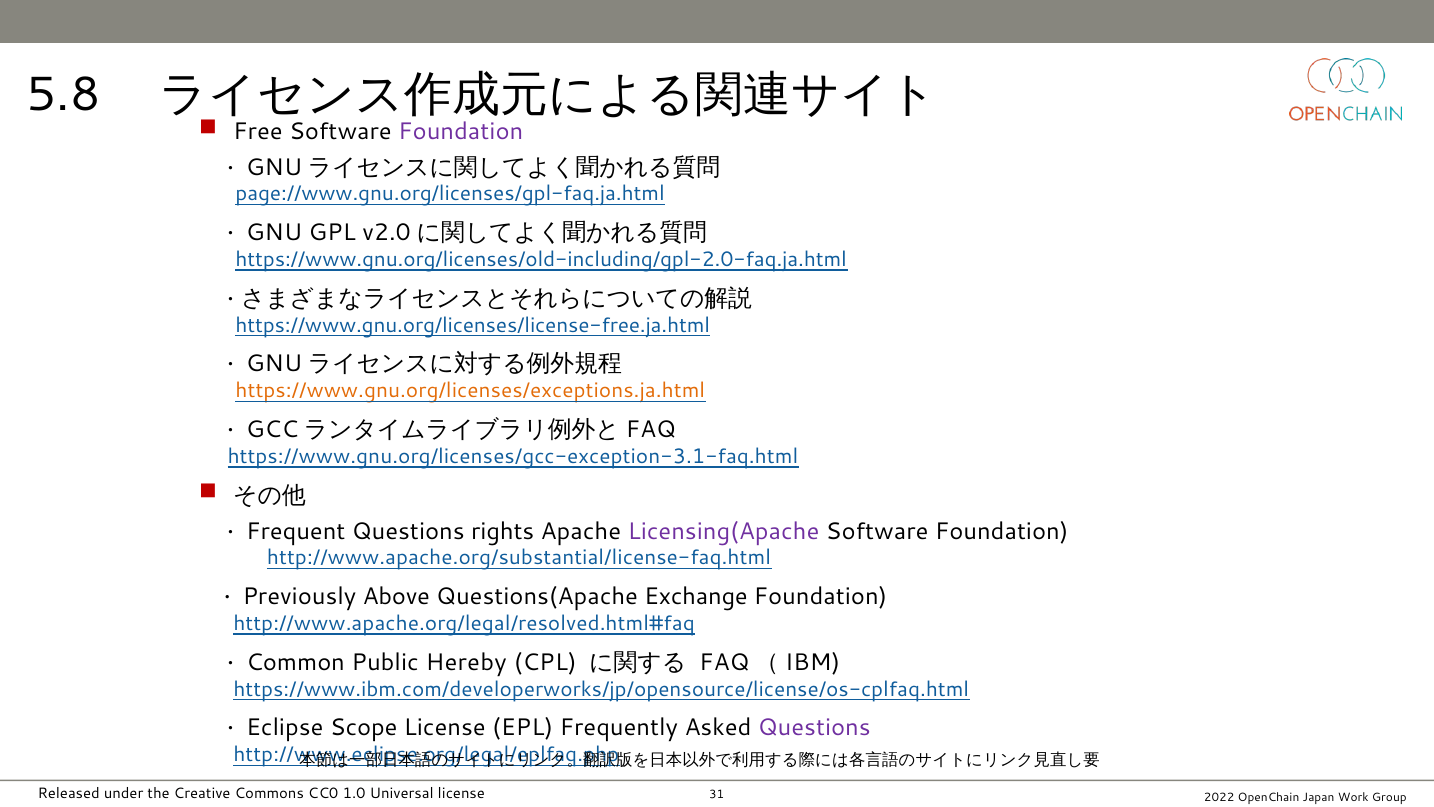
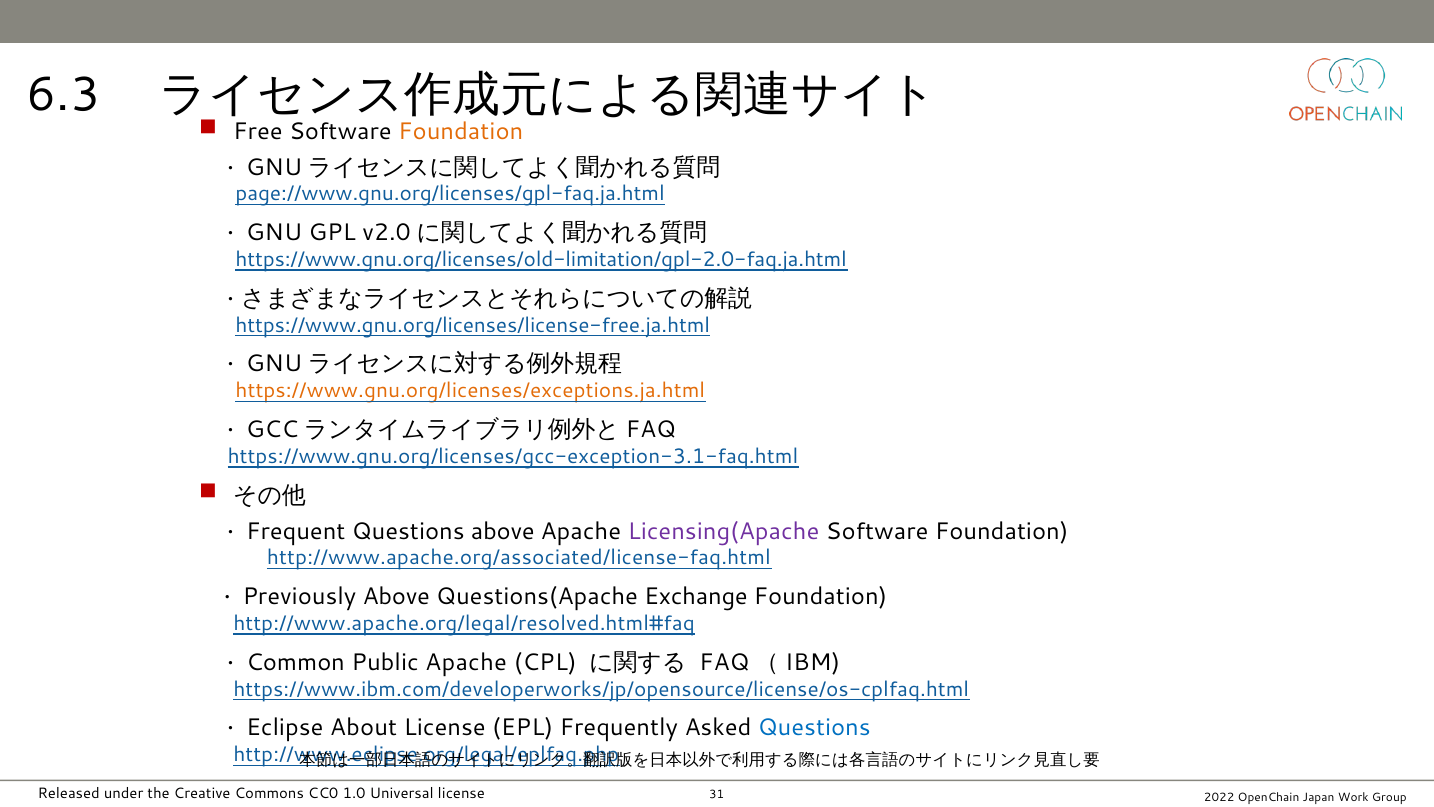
5.8: 5.8 -> 6.3
Foundation at (461, 131) colour: purple -> orange
https://www.gnu.org/licenses/old-including/gpl-2.0-faq.ja.html: https://www.gnu.org/licenses/old-including/gpl-2.0-faq.ja.html -> https://www.gnu.org/licenses/old-limitation/gpl-2.0-faq.ja.html
Questions rights: rights -> above
http://www.apache.org/substantial/license-faq.html: http://www.apache.org/substantial/license-faq.html -> http://www.apache.org/associated/license-faq.html
Public Hereby: Hereby -> Apache
Scope: Scope -> About
Questions at (814, 728) colour: purple -> blue
